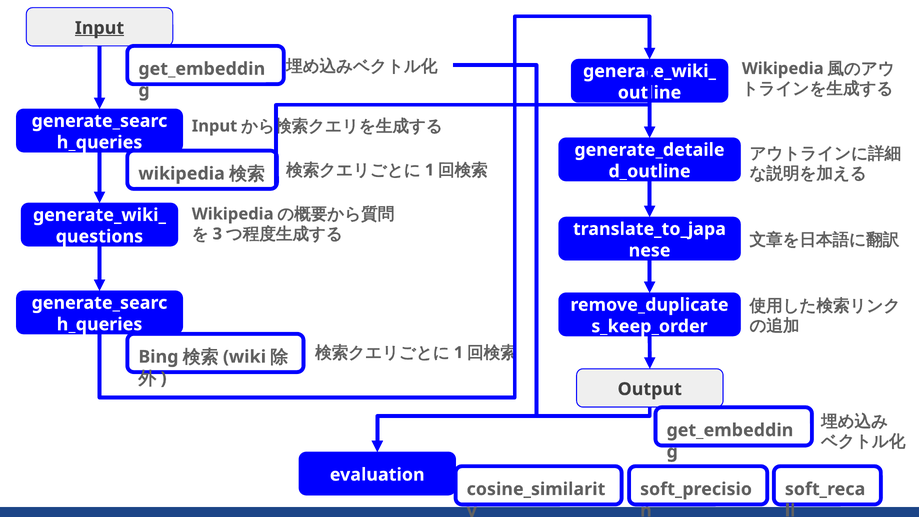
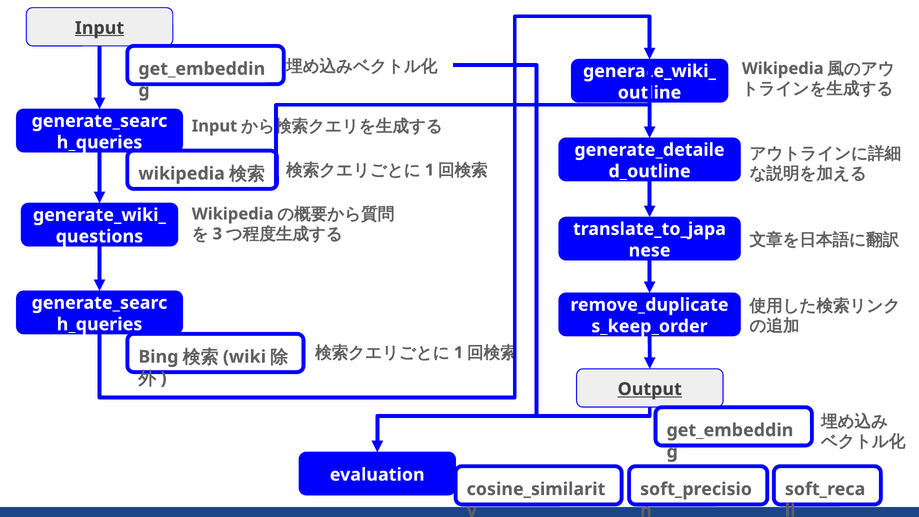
Output underline: none -> present
